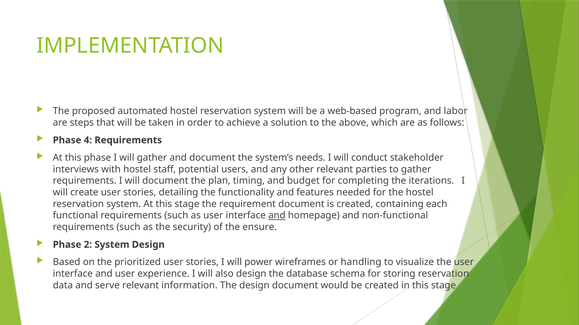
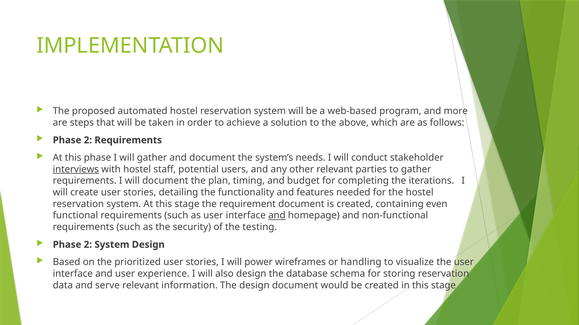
labor: labor -> more
4 at (88, 140): 4 -> 2
interviews underline: none -> present
each: each -> even
ensure: ensure -> testing
